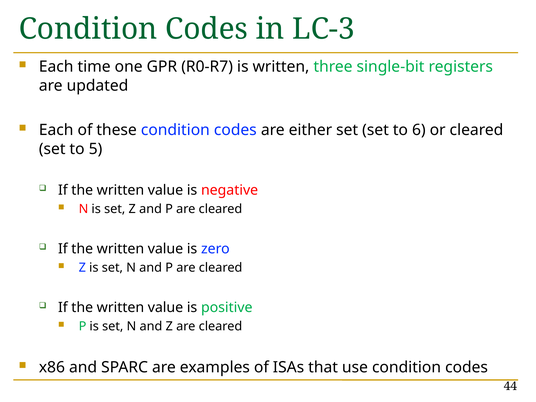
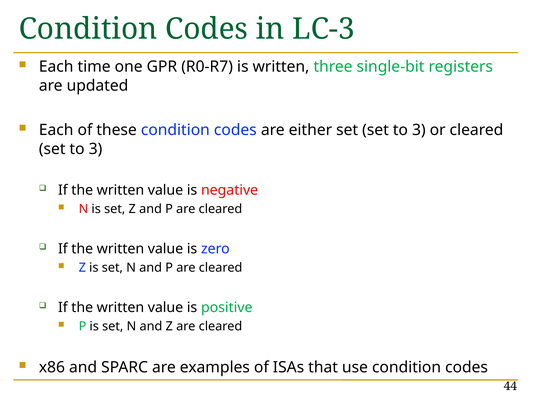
set set to 6: 6 -> 3
5 at (95, 149): 5 -> 3
